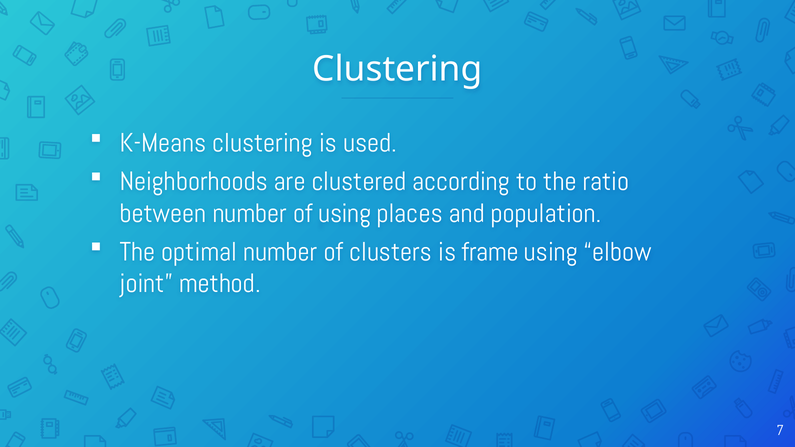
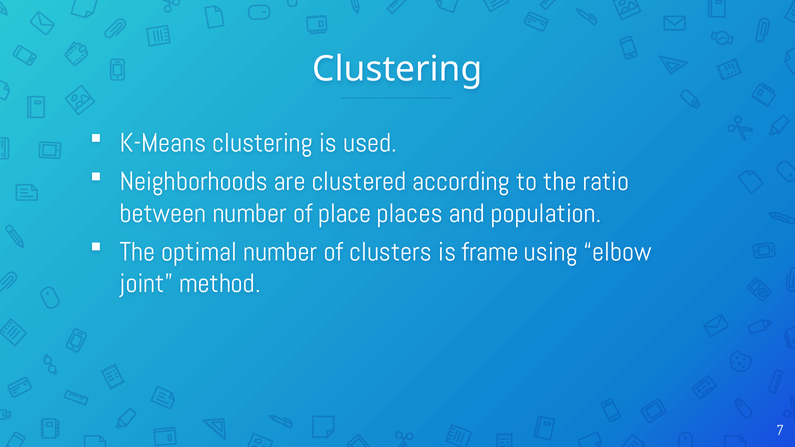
of using: using -> place
